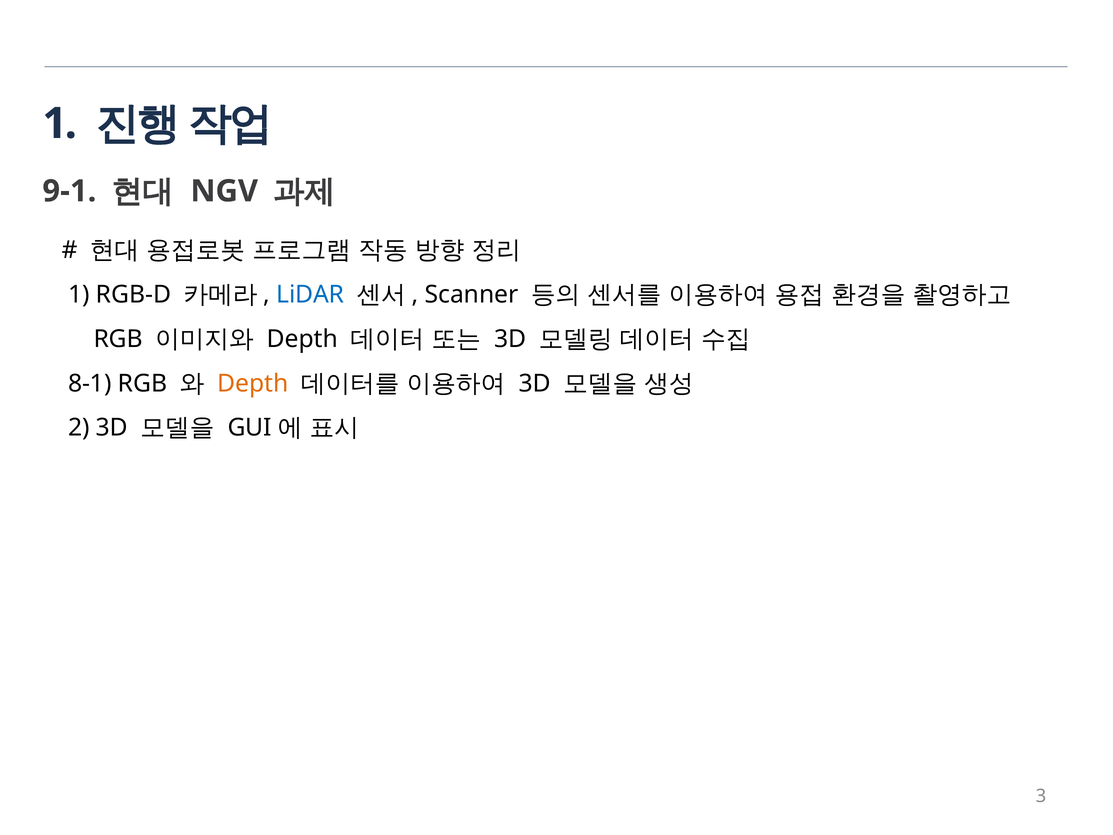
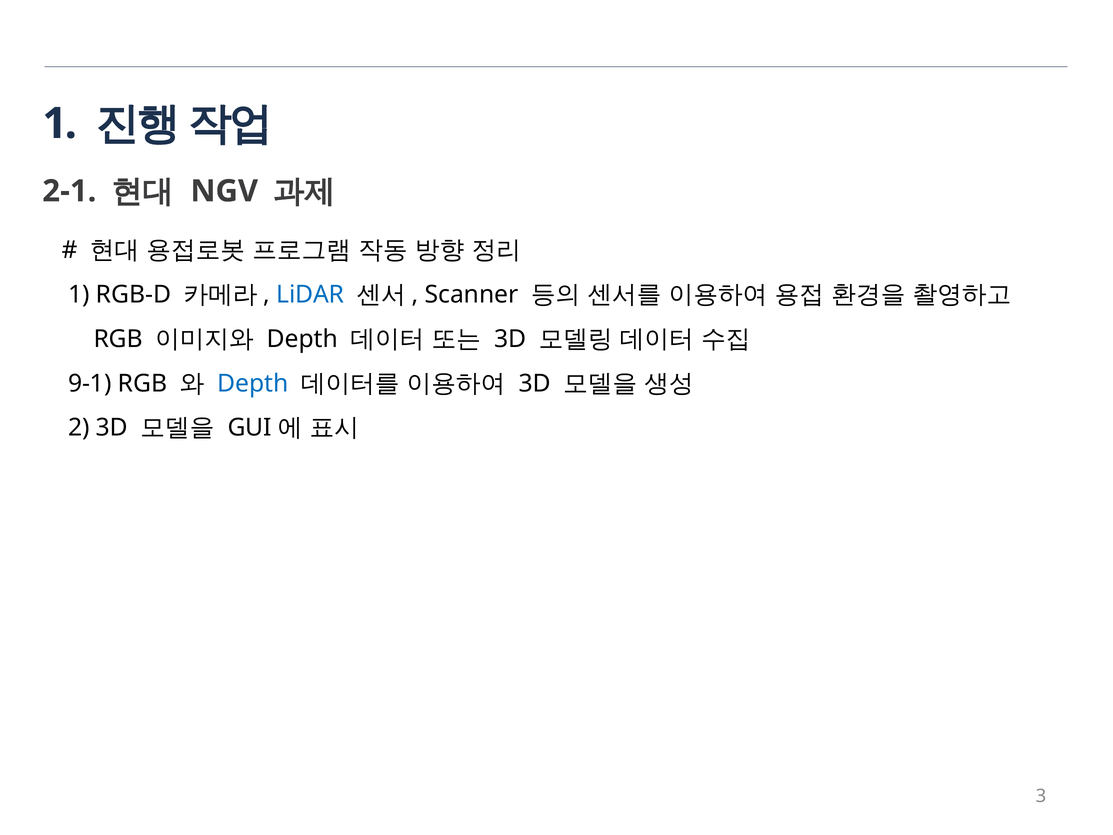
9-1: 9-1 -> 2-1
8-1: 8-1 -> 9-1
Depth at (253, 383) colour: orange -> blue
